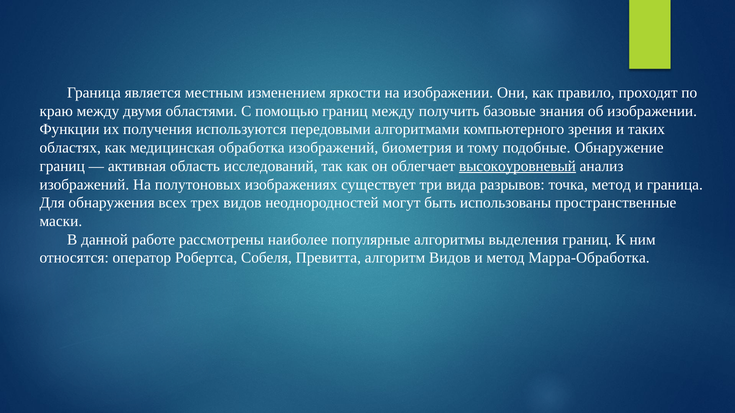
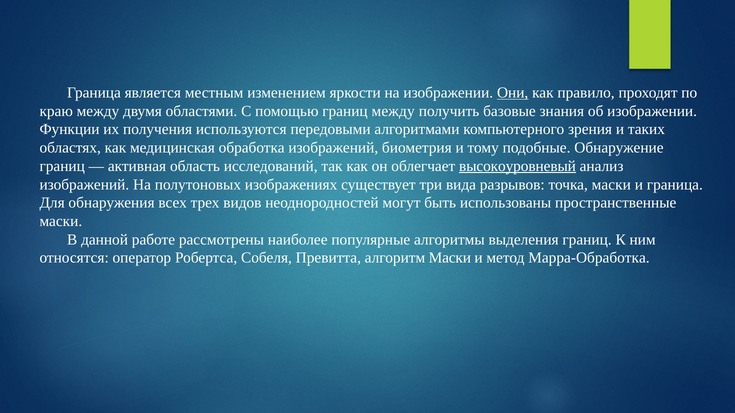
Они underline: none -> present
точка метод: метод -> маски
алгоритм Видов: Видов -> Маски
